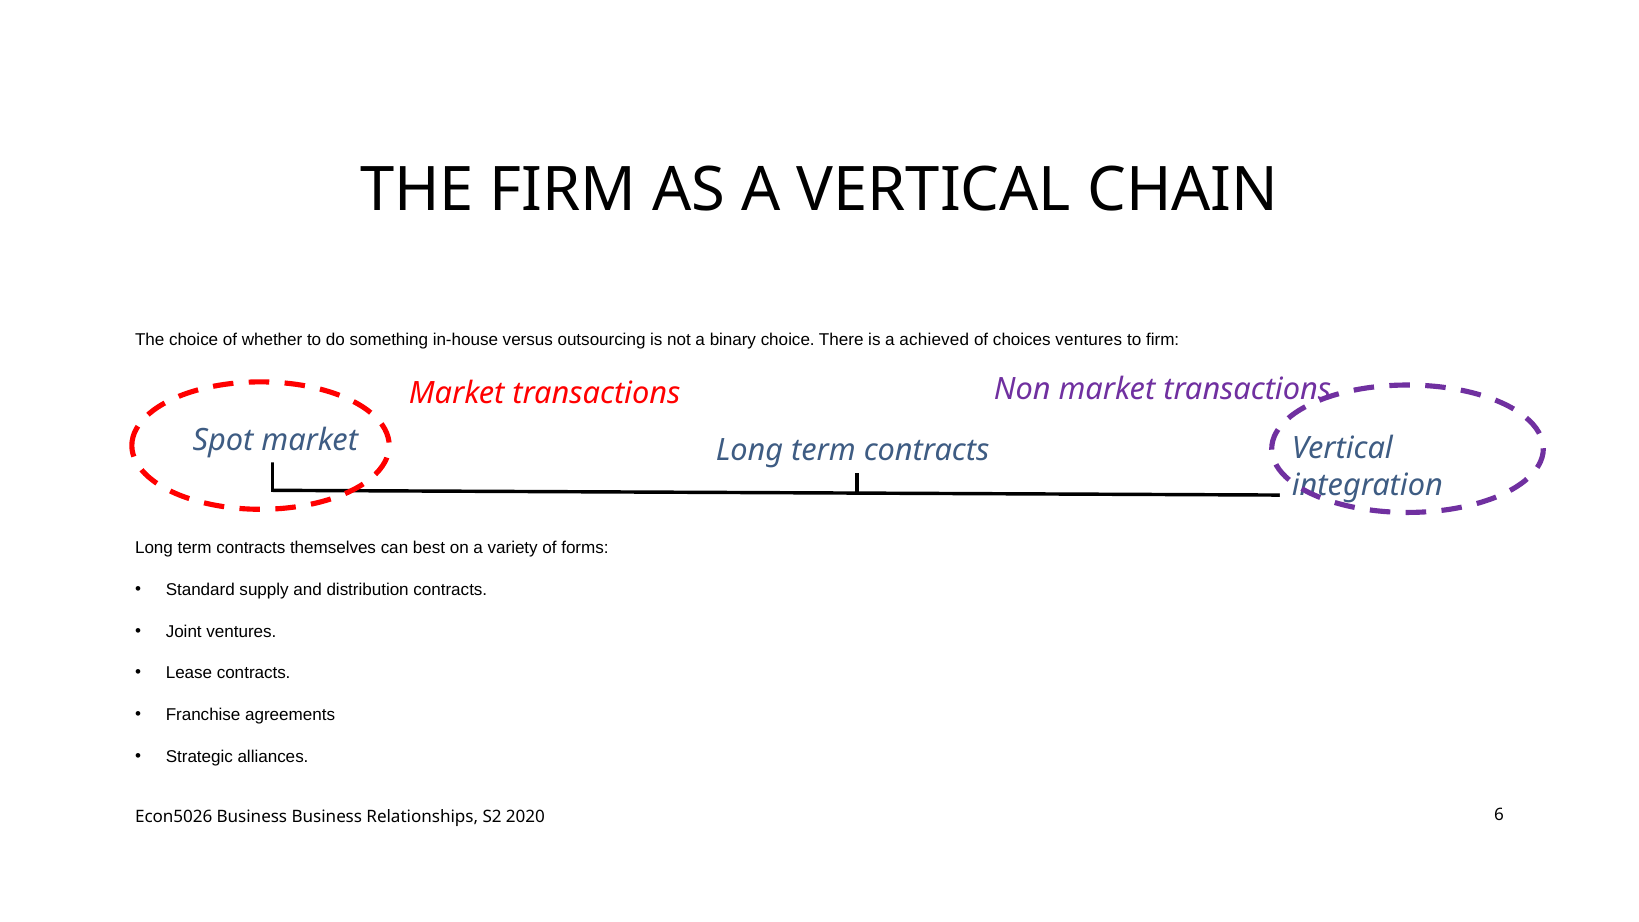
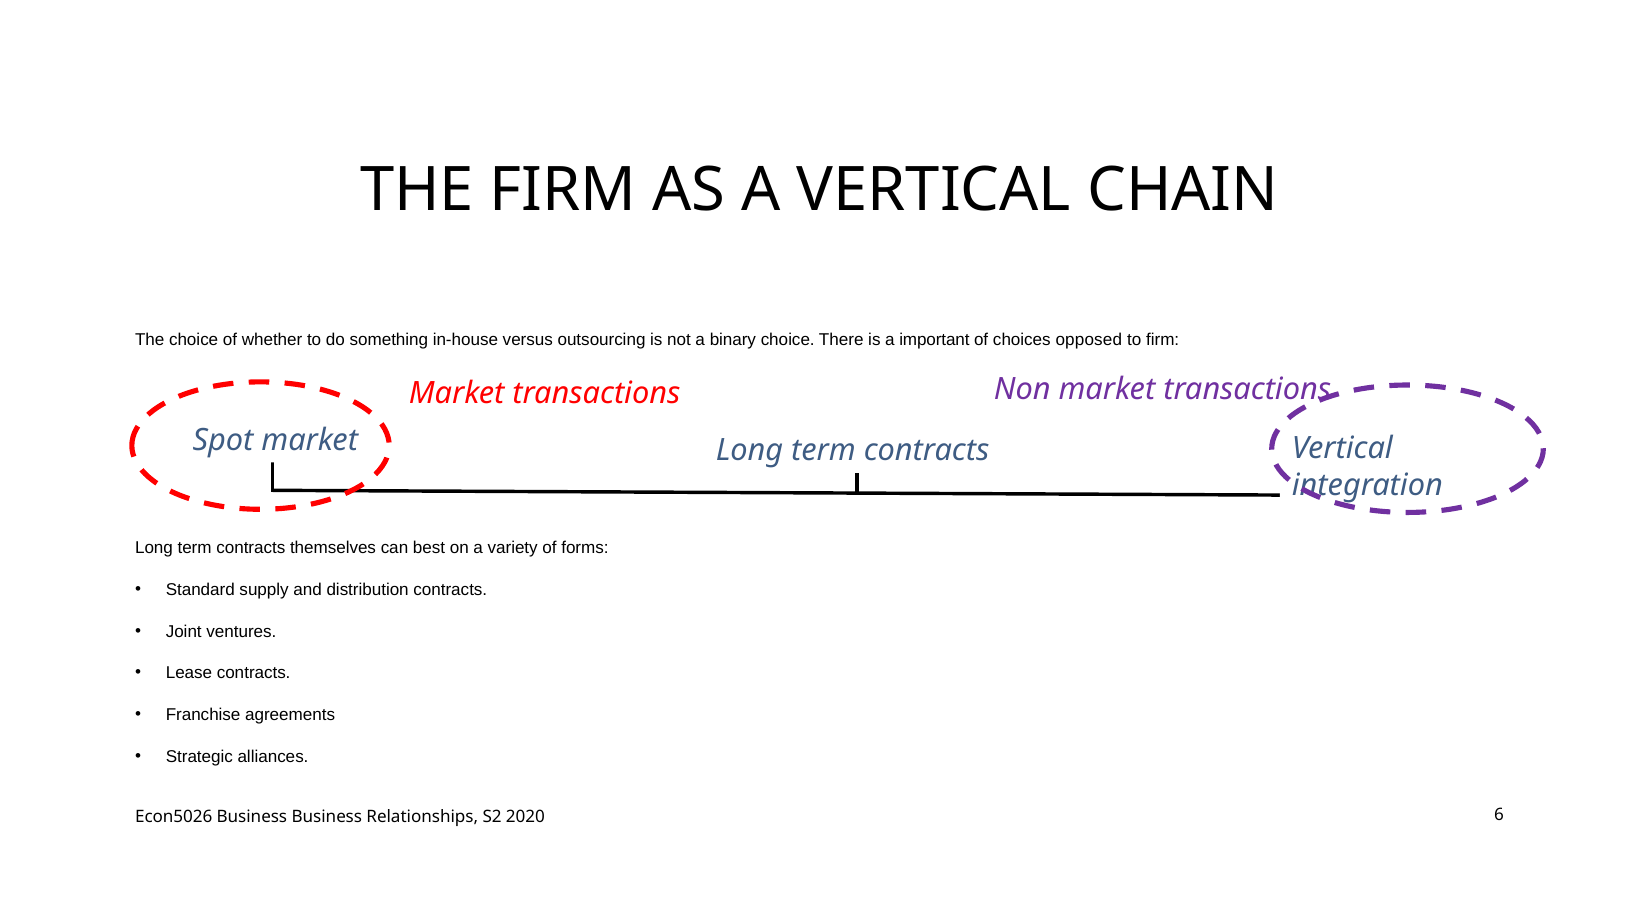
achieved: achieved -> important
choices ventures: ventures -> opposed
